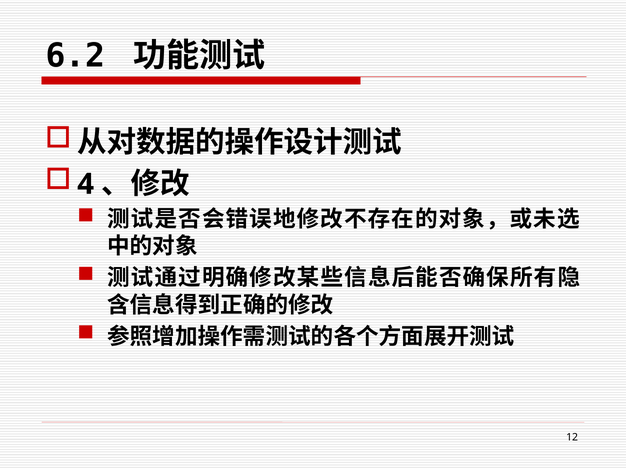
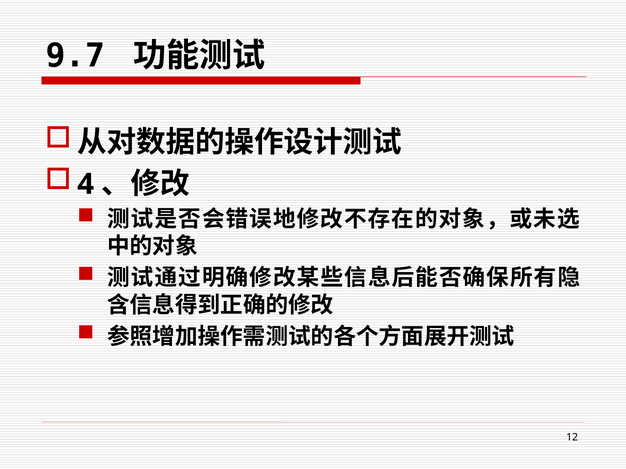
6.2: 6.2 -> 9.7
